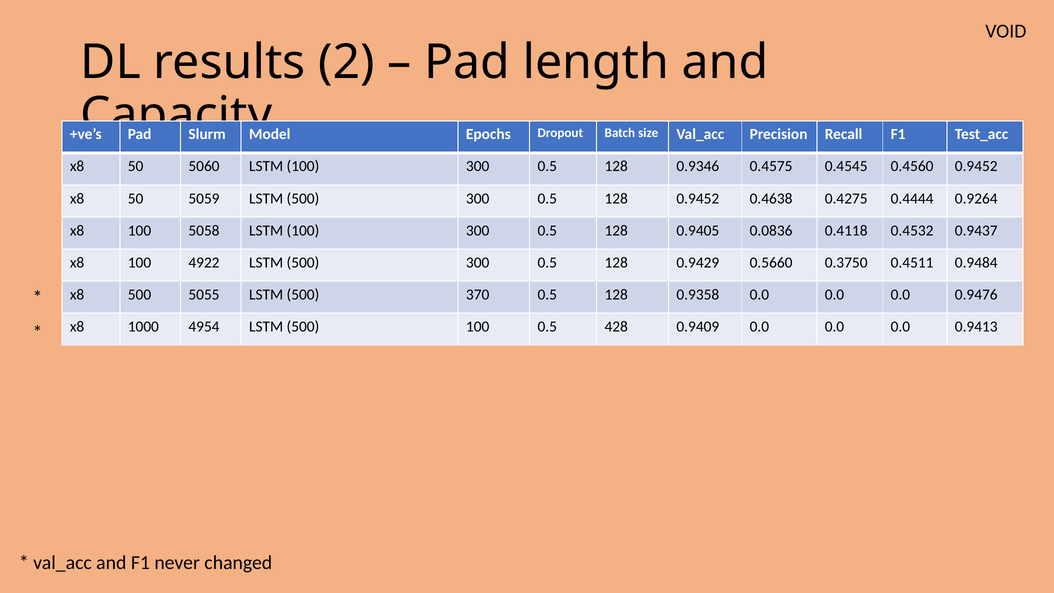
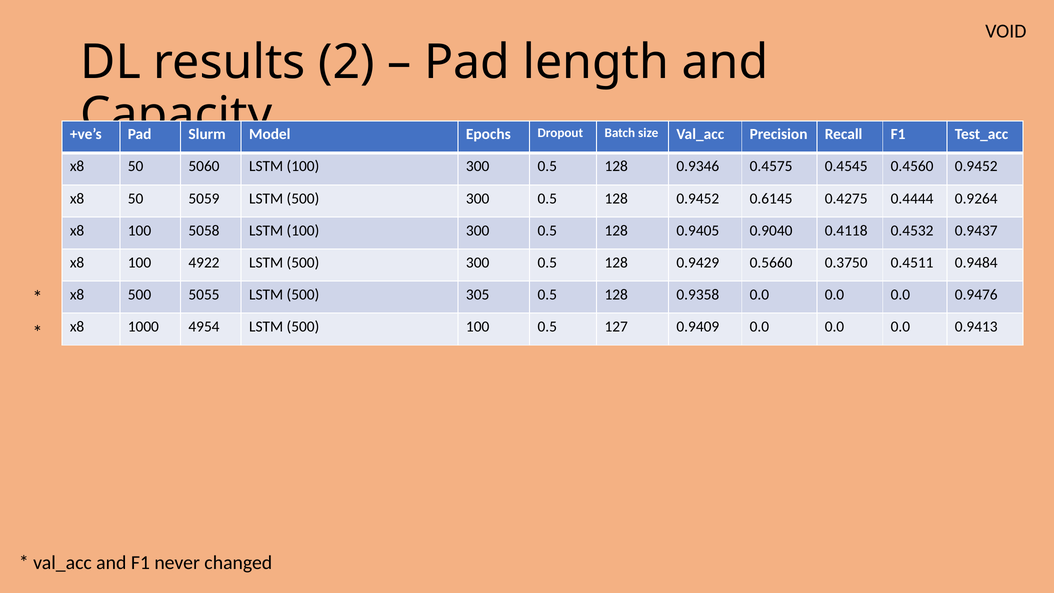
0.4638: 0.4638 -> 0.6145
0.0836: 0.0836 -> 0.9040
370: 370 -> 305
428: 428 -> 127
